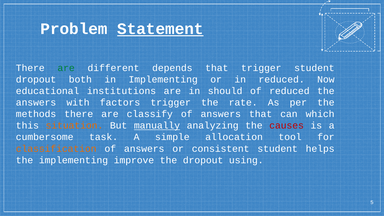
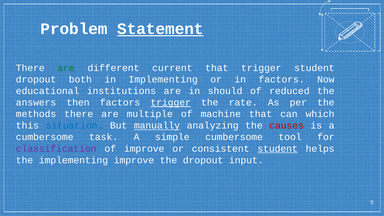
depends: depends -> current
in reduced: reduced -> factors
with: with -> then
trigger at (171, 103) underline: none -> present
classify: classify -> multiple
answers at (221, 114): answers -> machine
situation colour: orange -> blue
simple allocation: allocation -> cumbersome
classification colour: orange -> purple
answers at (144, 149): answers -> improve
student at (278, 149) underline: none -> present
using: using -> input
